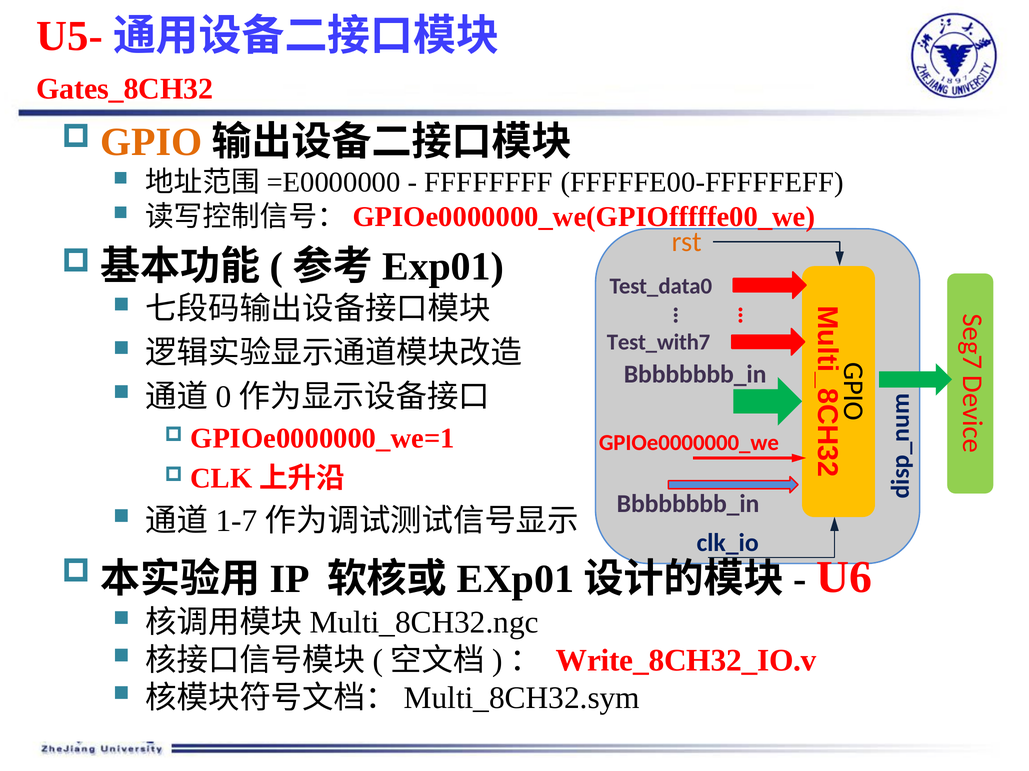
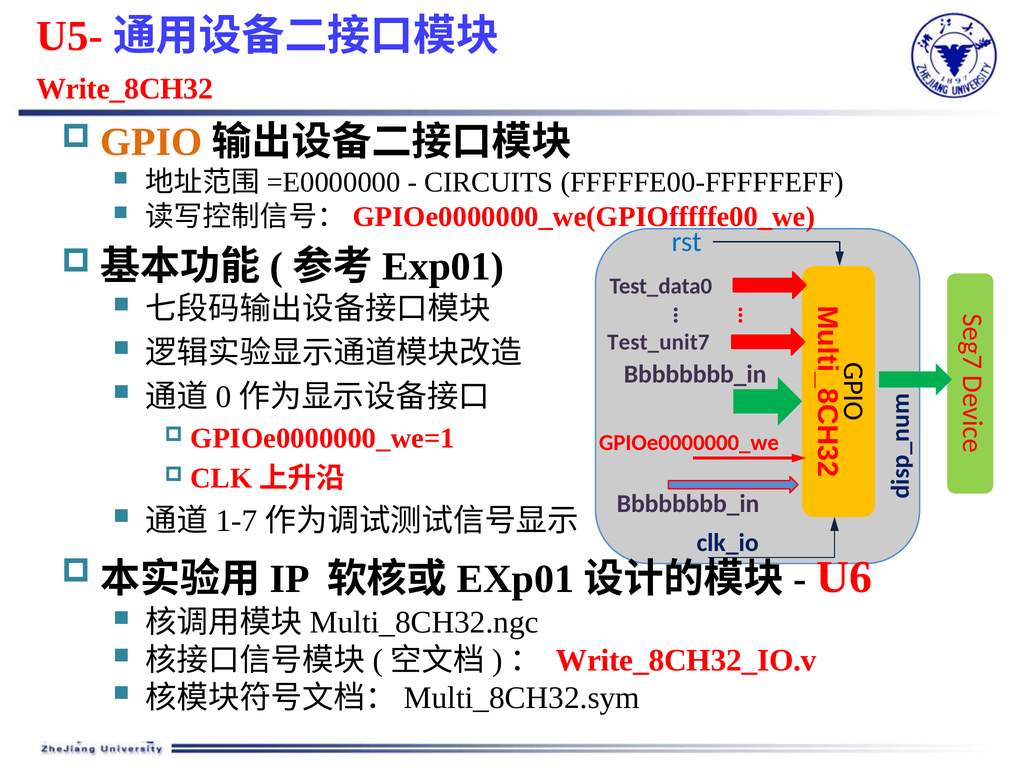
Gates_8CH32: Gates_8CH32 -> Write_8CH32
FFFFFFFF: FFFFFFFF -> CIRCUITS
rst colour: orange -> blue
Test_with7: Test_with7 -> Test_unit7
